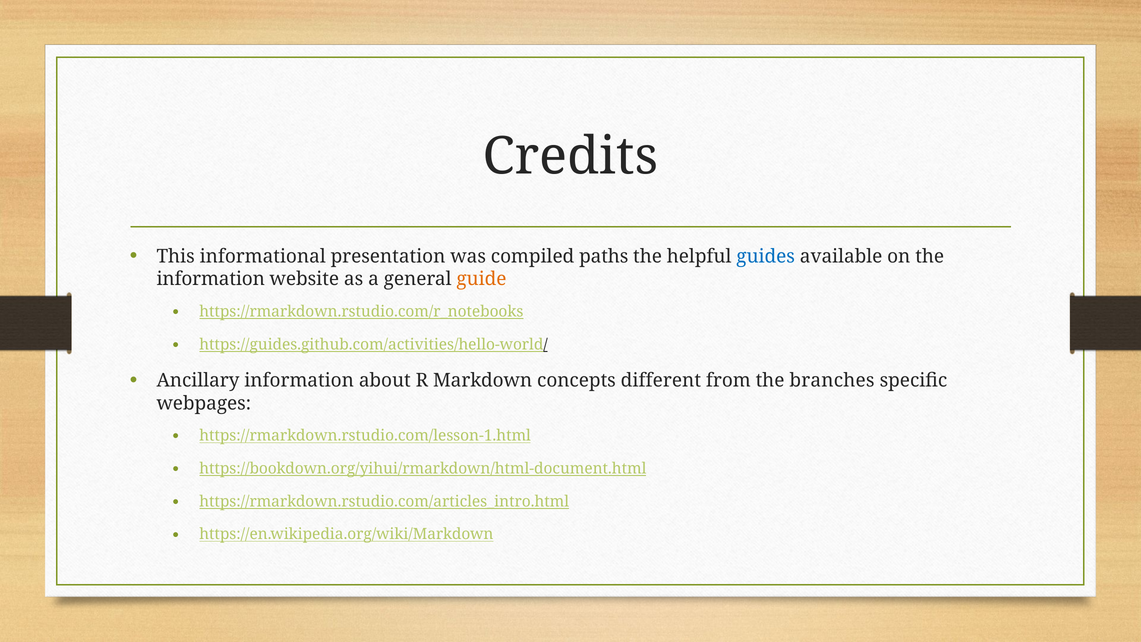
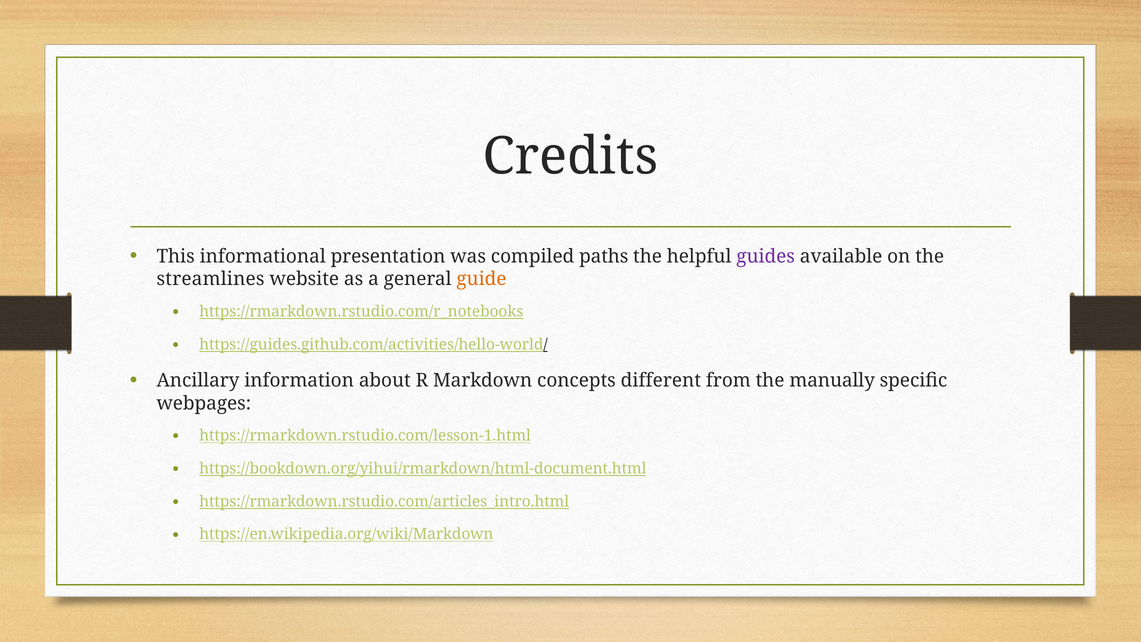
guides colour: blue -> purple
information at (211, 279): information -> streamlines
branches: branches -> manually
